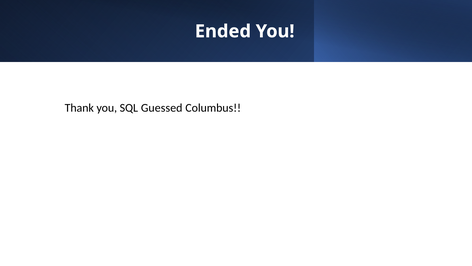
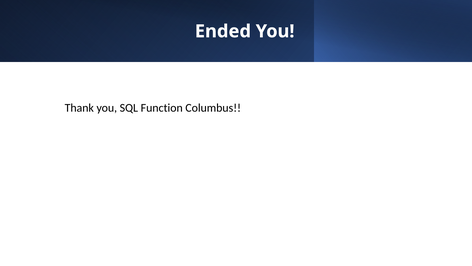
Guessed: Guessed -> Function
